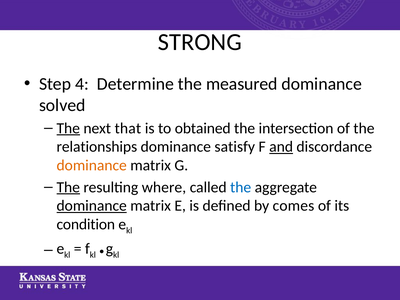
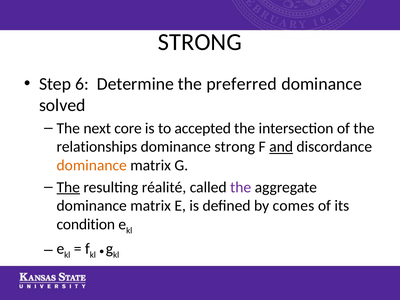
4: 4 -> 6
measured: measured -> preferred
The at (68, 128) underline: present -> none
that: that -> core
obtained: obtained -> accepted
dominance satisfy: satisfy -> strong
where: where -> réalité
the at (241, 187) colour: blue -> purple
dominance at (92, 206) underline: present -> none
